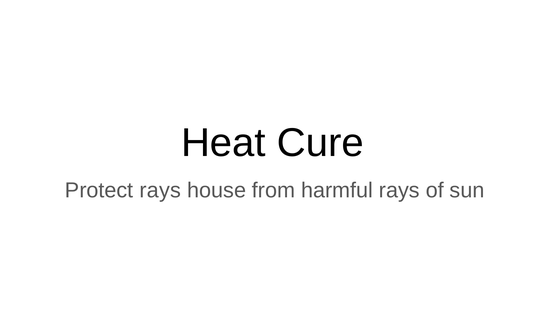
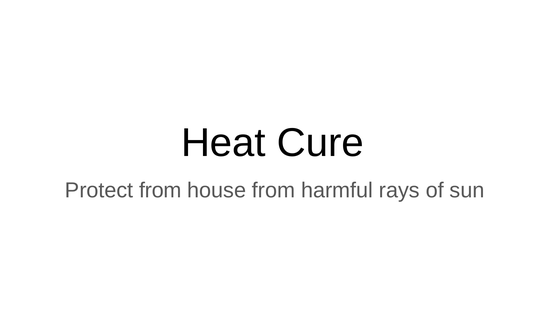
Protect rays: rays -> from
